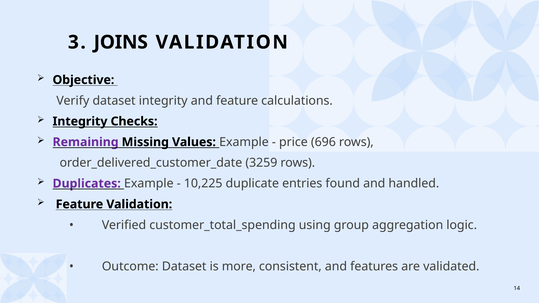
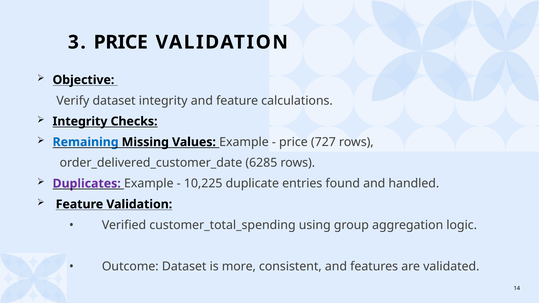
3 JOINS: JOINS -> PRICE
Remaining colour: purple -> blue
696: 696 -> 727
3259: 3259 -> 6285
